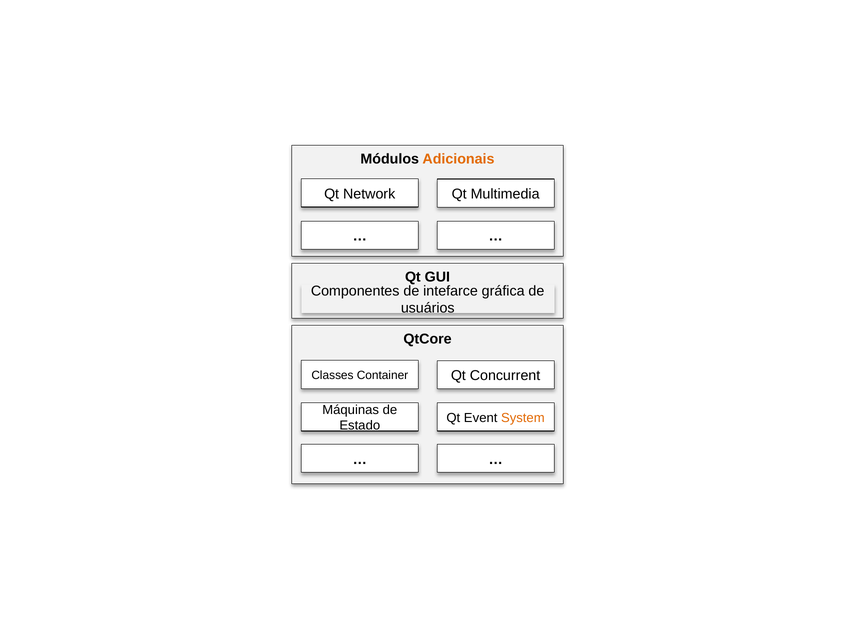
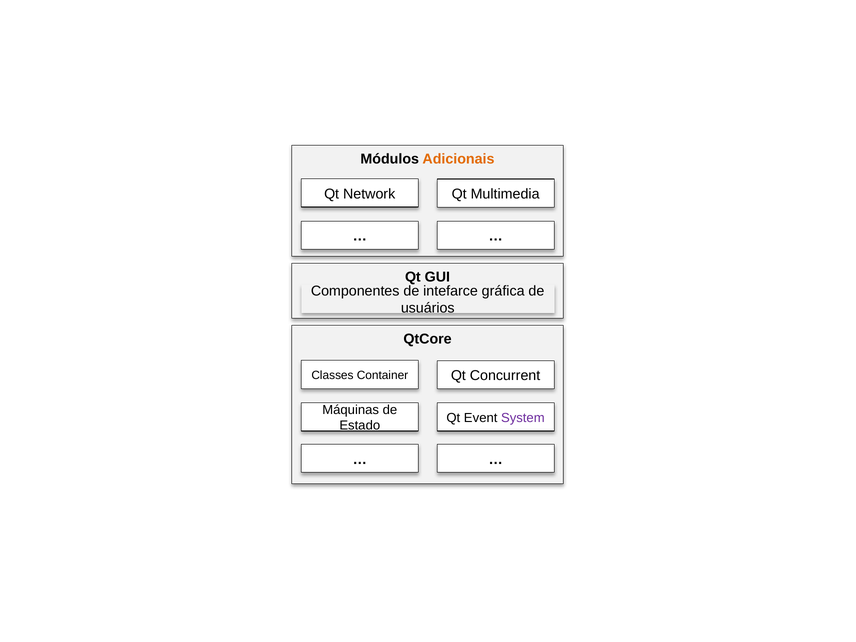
System colour: orange -> purple
